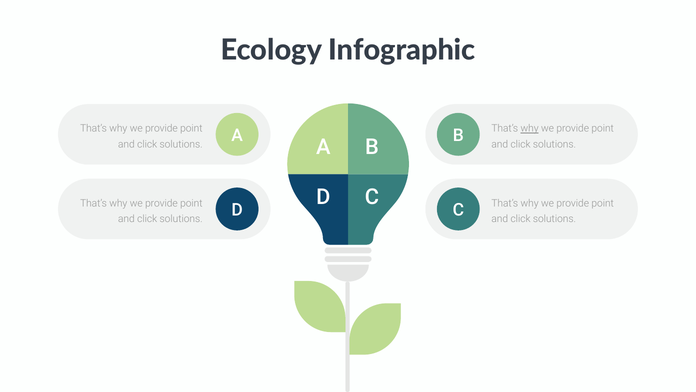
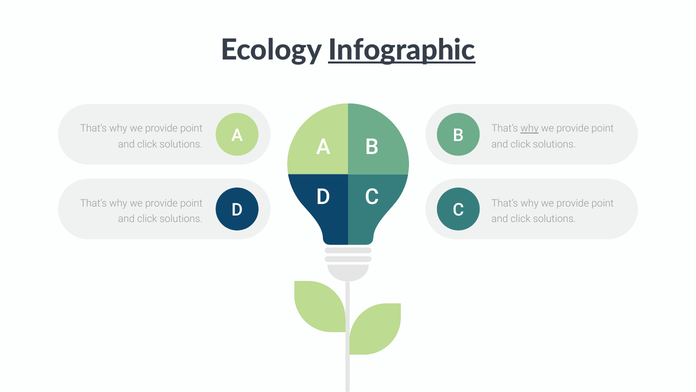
Infographic underline: none -> present
